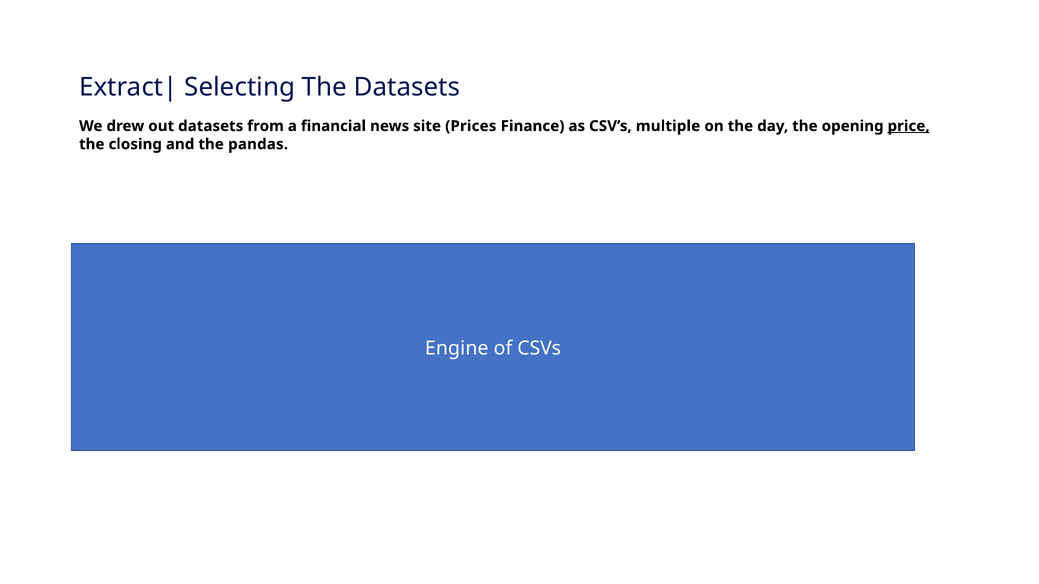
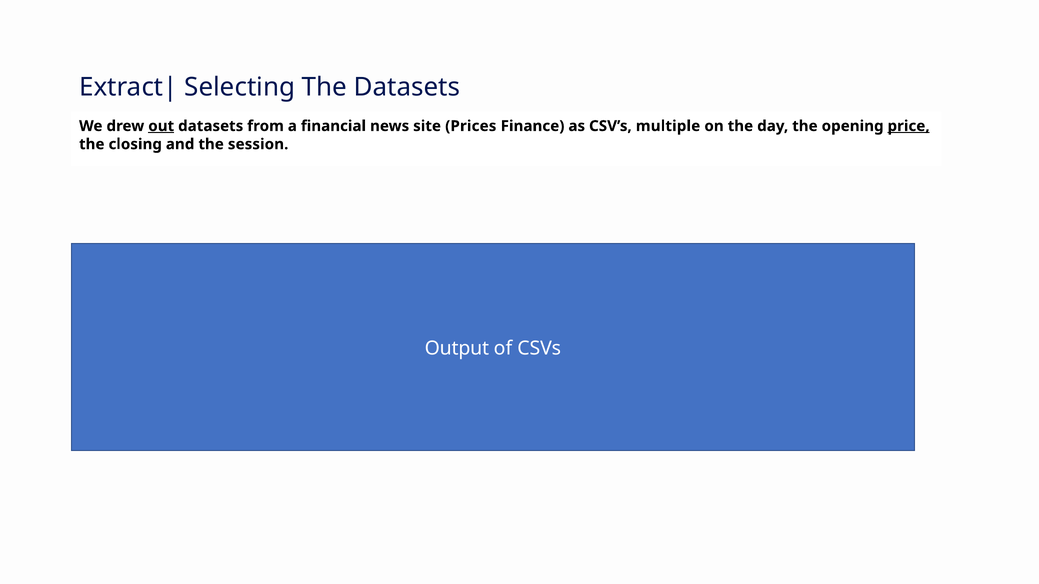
out underline: none -> present
pandas: pandas -> session
Engine: Engine -> Output
